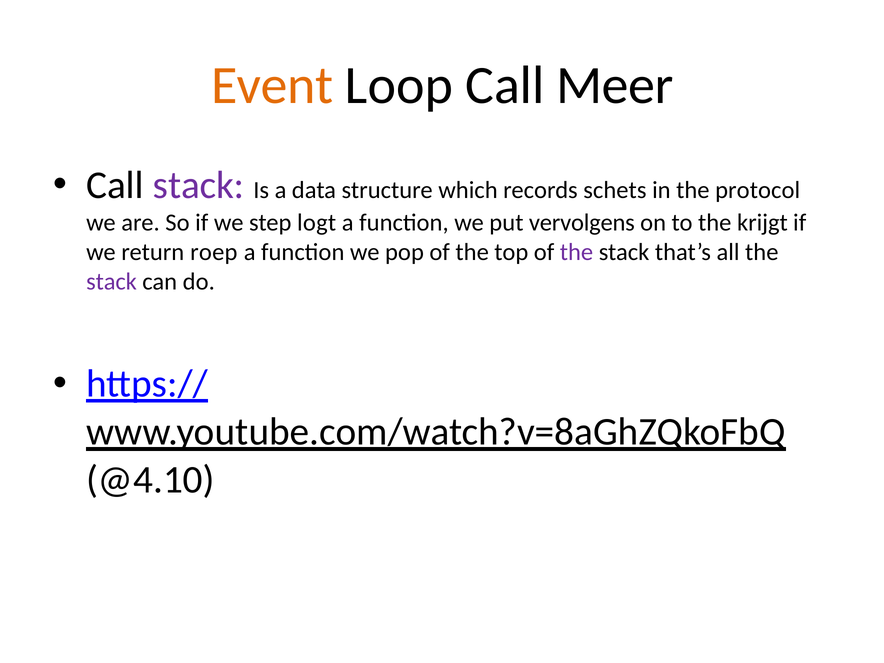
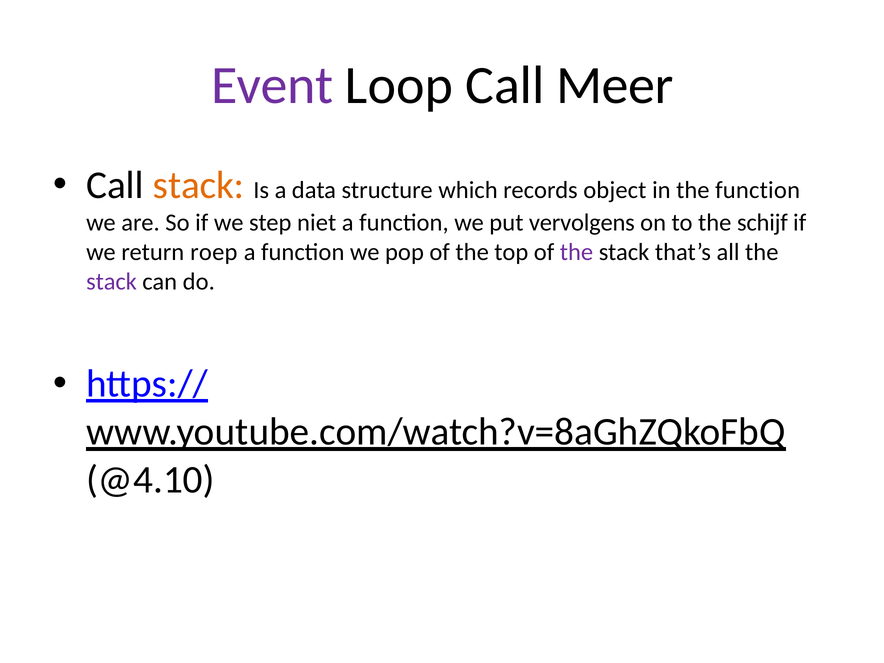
Event colour: orange -> purple
stack at (199, 185) colour: purple -> orange
schets: schets -> object
the protocol: protocol -> function
logt: logt -> niet
krijgt: krijgt -> schijf
